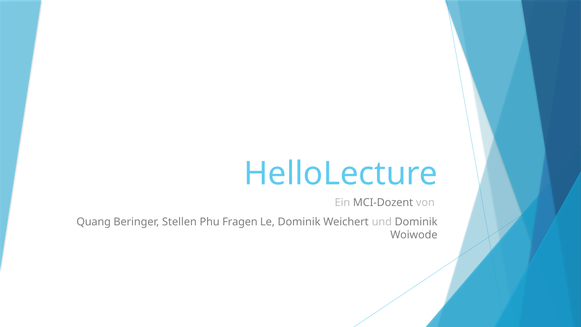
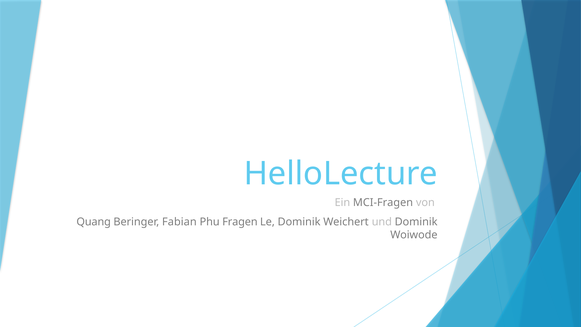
MCI-Dozent: MCI-Dozent -> MCI-Fragen
Stellen: Stellen -> Fabian
